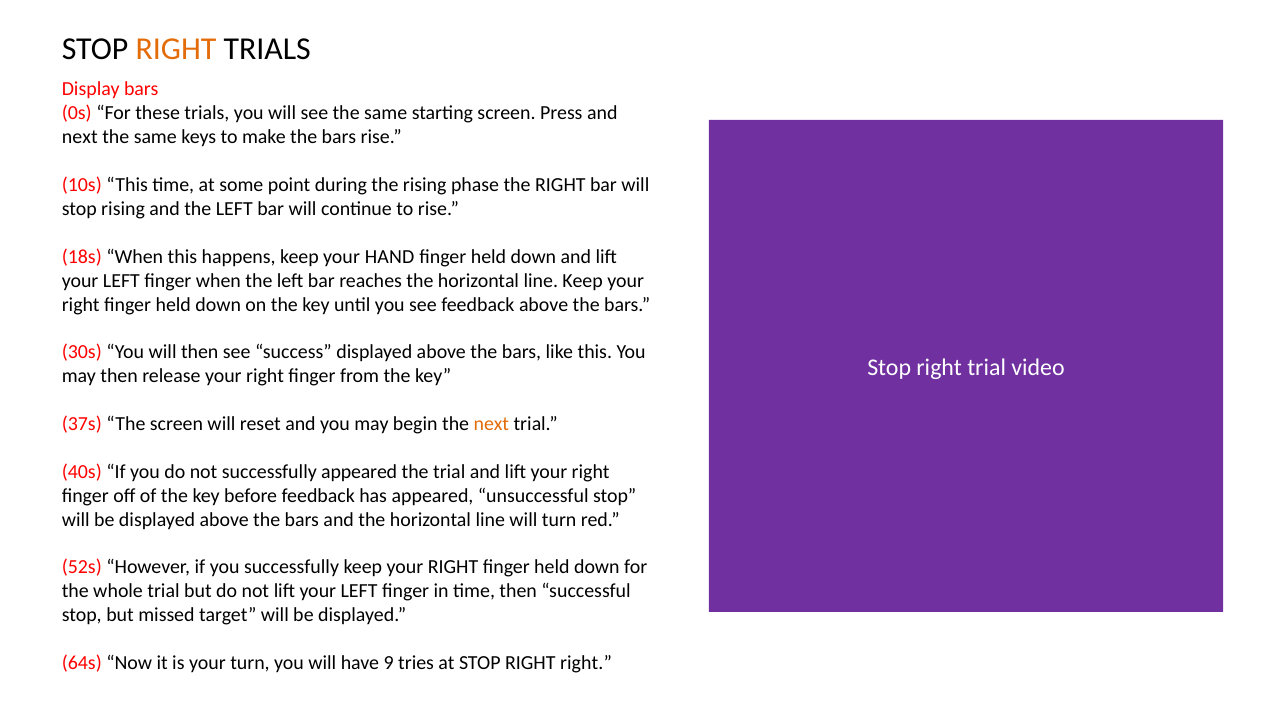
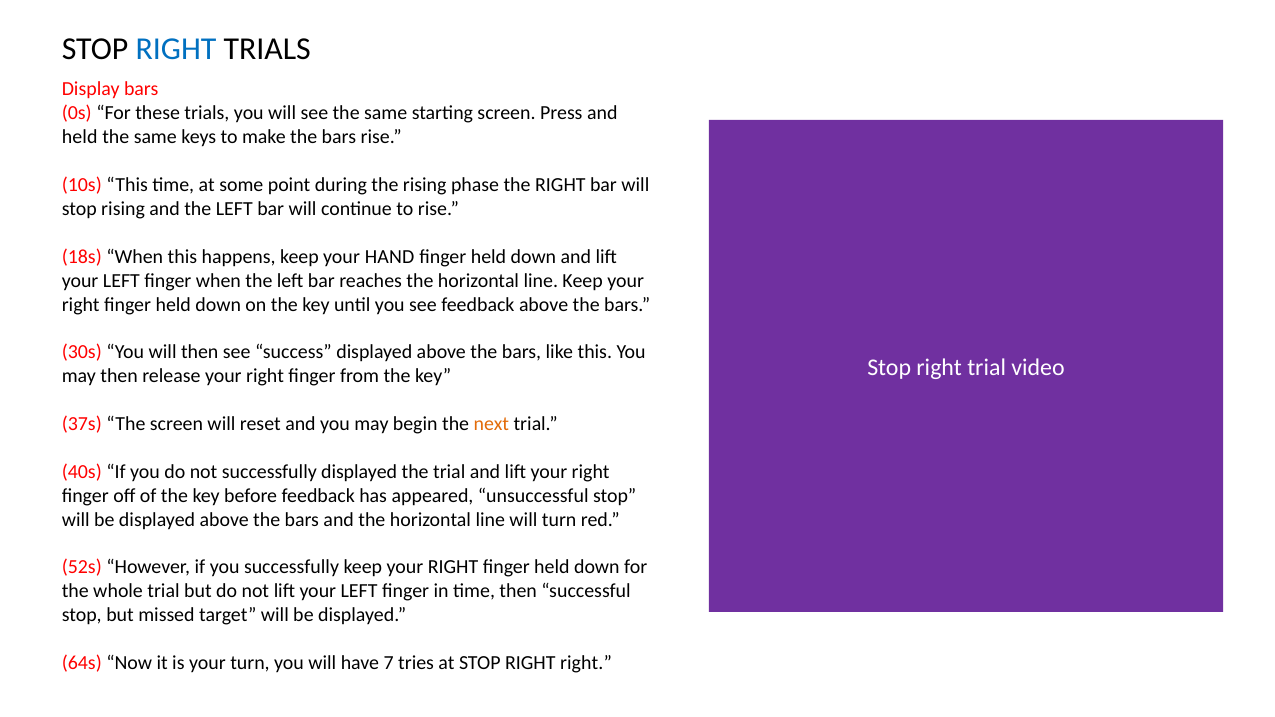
RIGHT at (176, 49) colour: orange -> blue
next at (80, 137): next -> held
successfully appeared: appeared -> displayed
9: 9 -> 7
